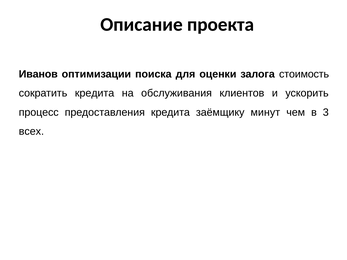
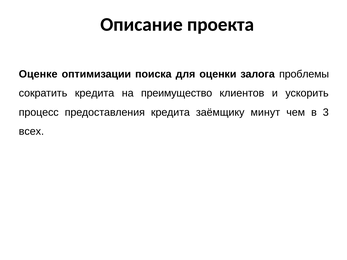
Иванов: Иванов -> Оценке
стоимость: стоимость -> проблемы
обслуживания: обслуживания -> преимущество
